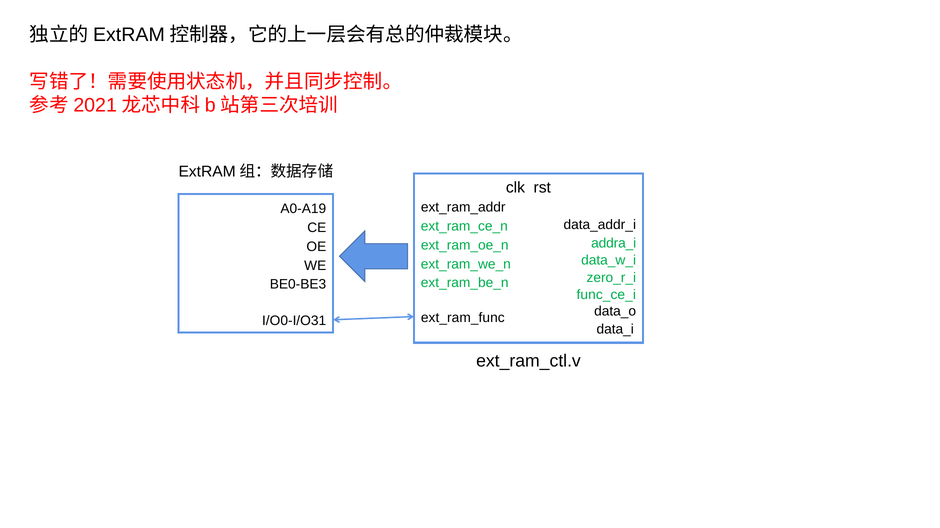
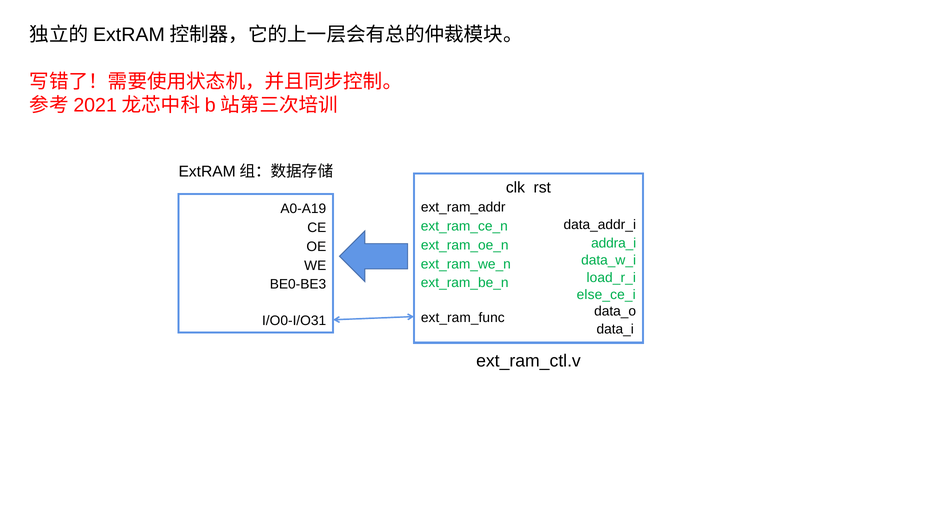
zero_r_i: zero_r_i -> load_r_i
func_ce_i: func_ce_i -> else_ce_i
